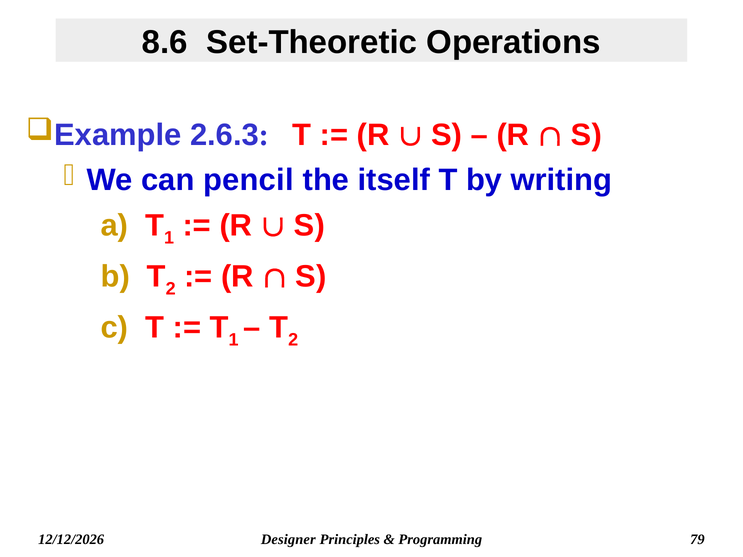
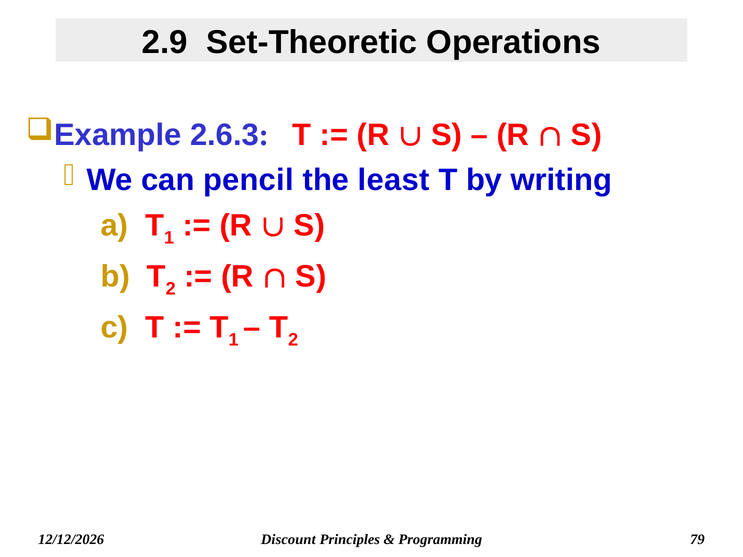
8.6: 8.6 -> 2.9
itself: itself -> least
Designer: Designer -> Discount
